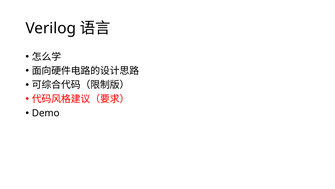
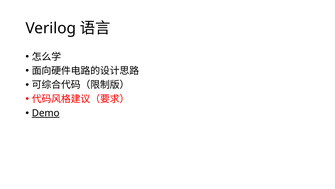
Demo underline: none -> present
